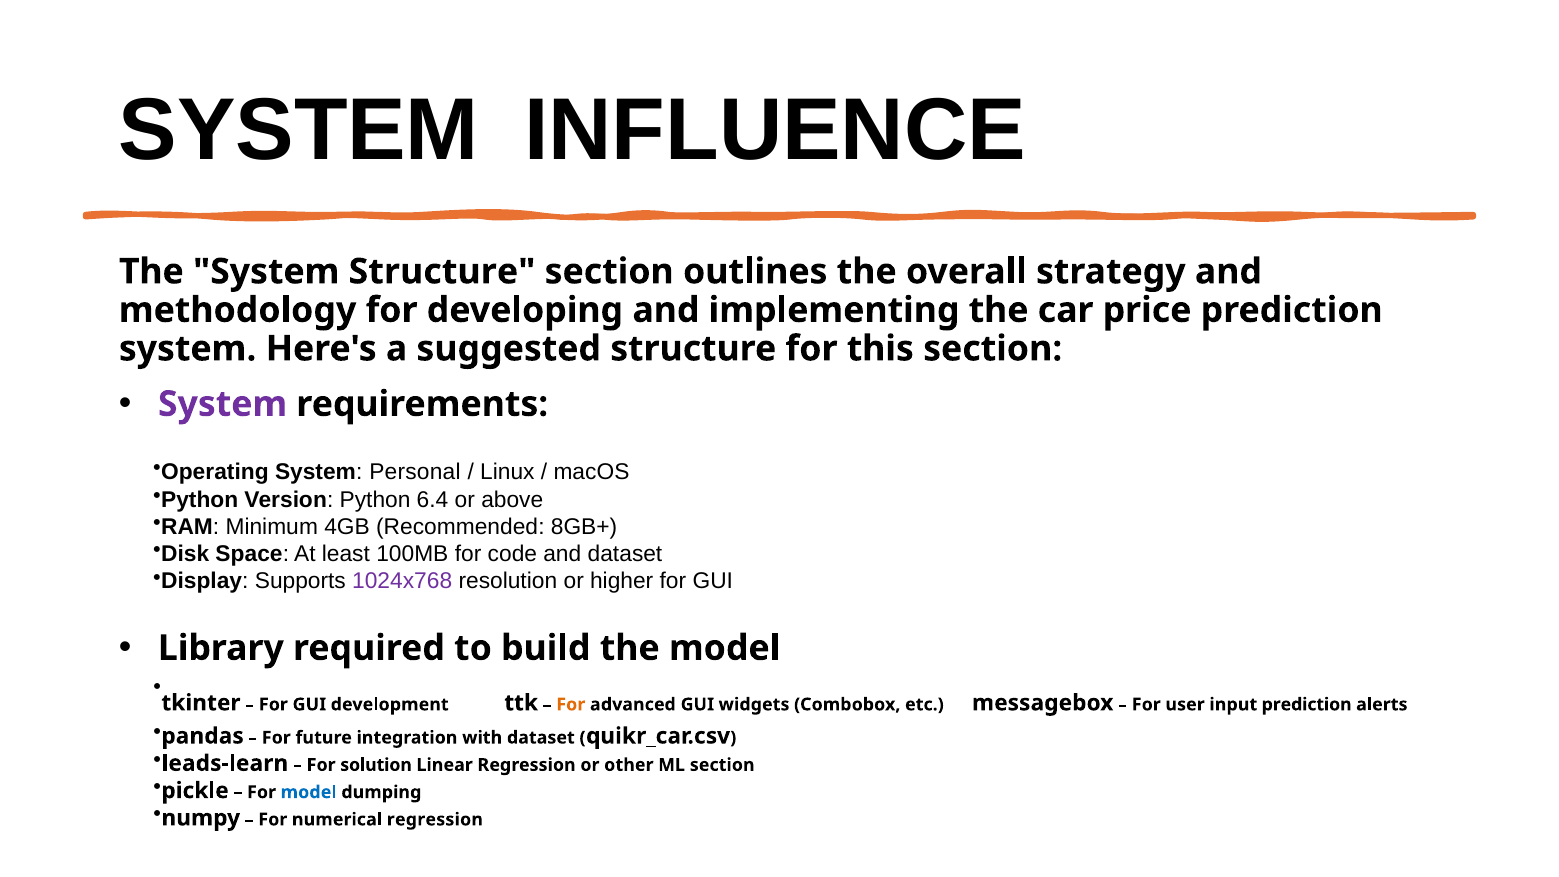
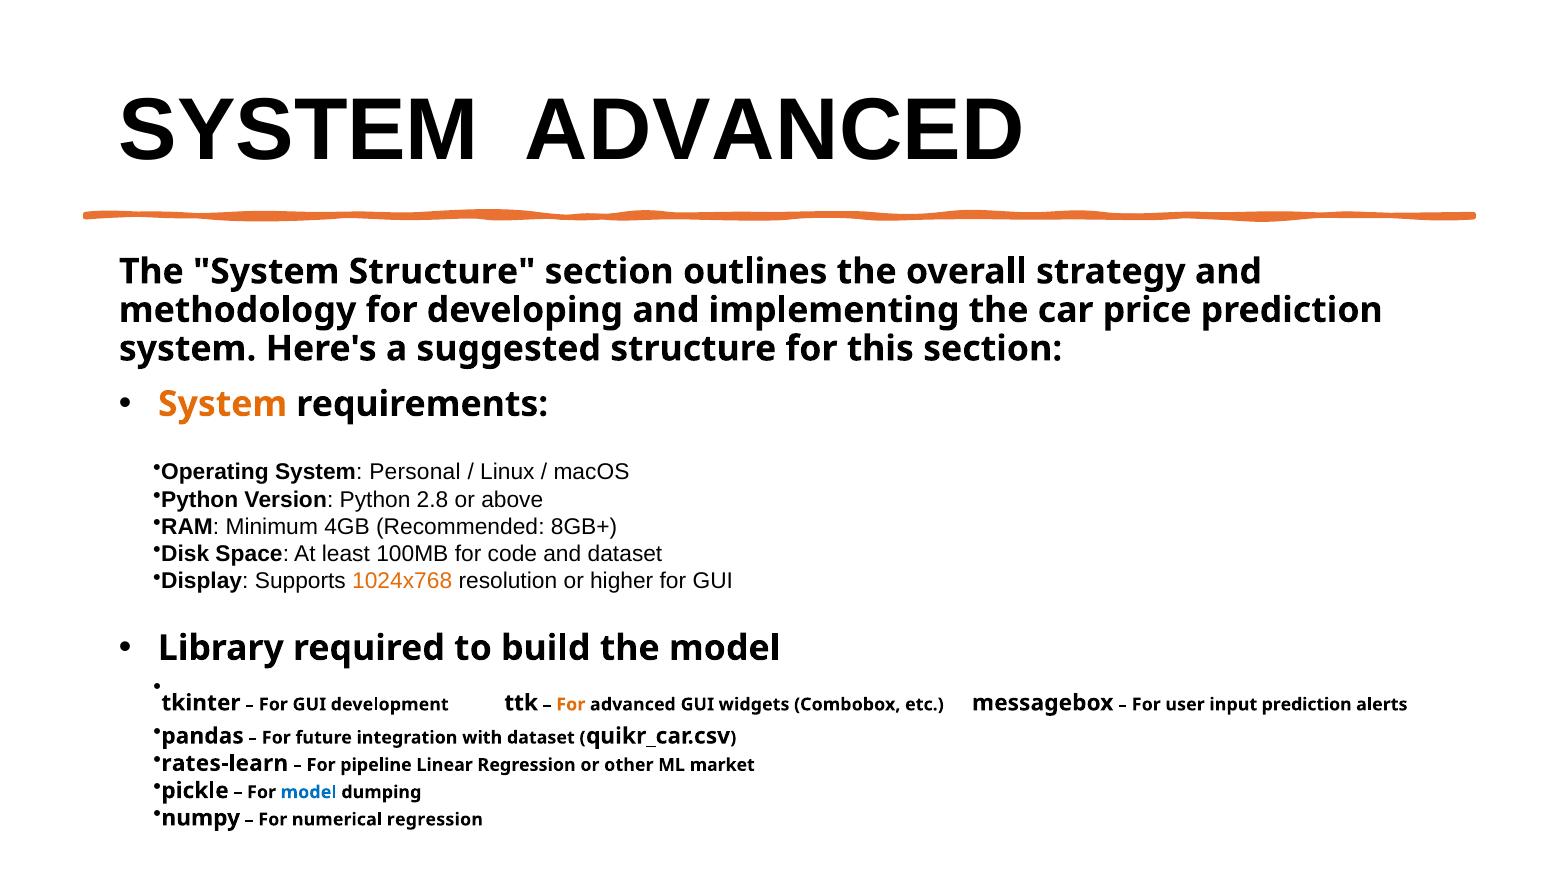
SYSTEM INFLUENCE: INFLUENCE -> ADVANCED
System at (223, 404) colour: purple -> orange
6.4: 6.4 -> 2.8
1024x768 colour: purple -> orange
leads-learn: leads-learn -> rates-learn
solution: solution -> pipeline
ML section: section -> market
